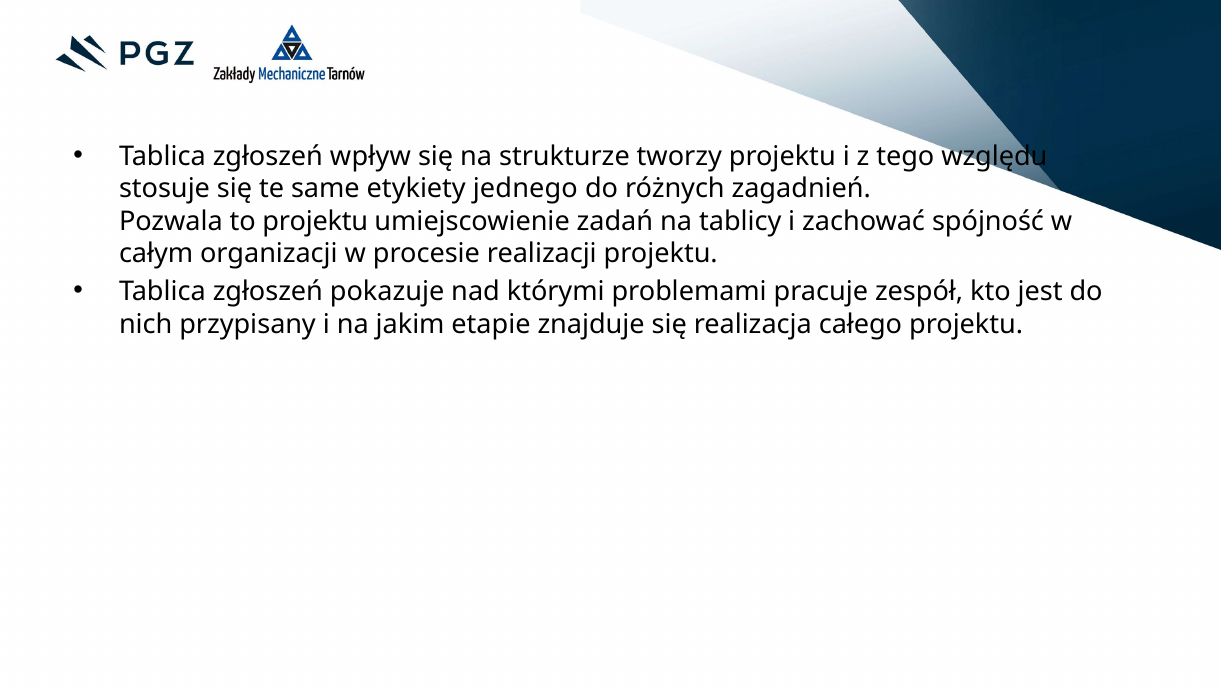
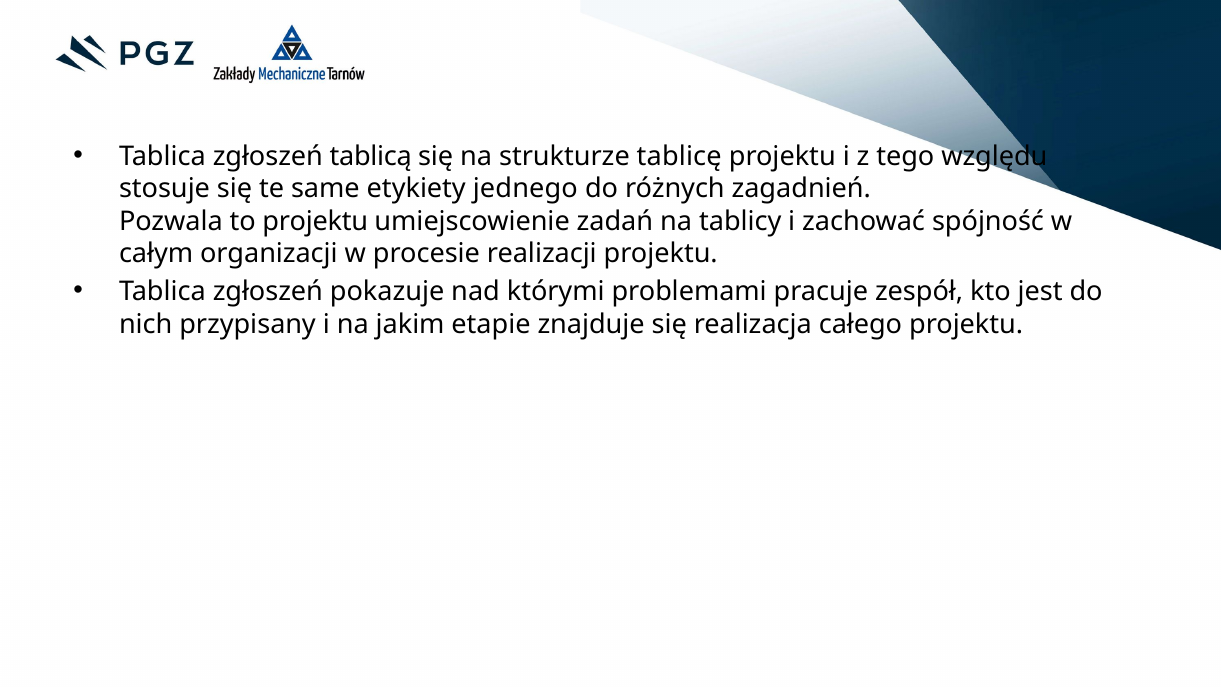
wpływ: wpływ -> tablicą
tworzy: tworzy -> tablicę
